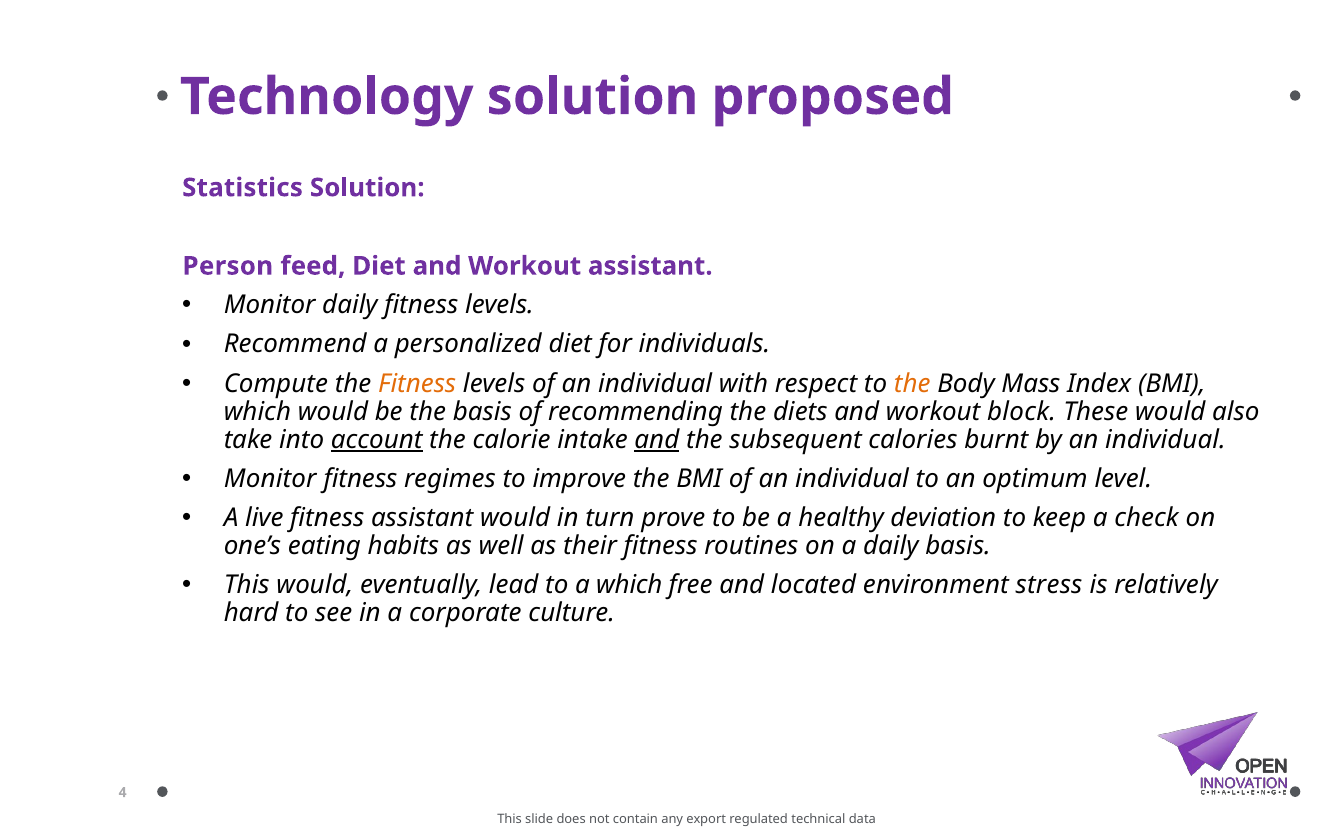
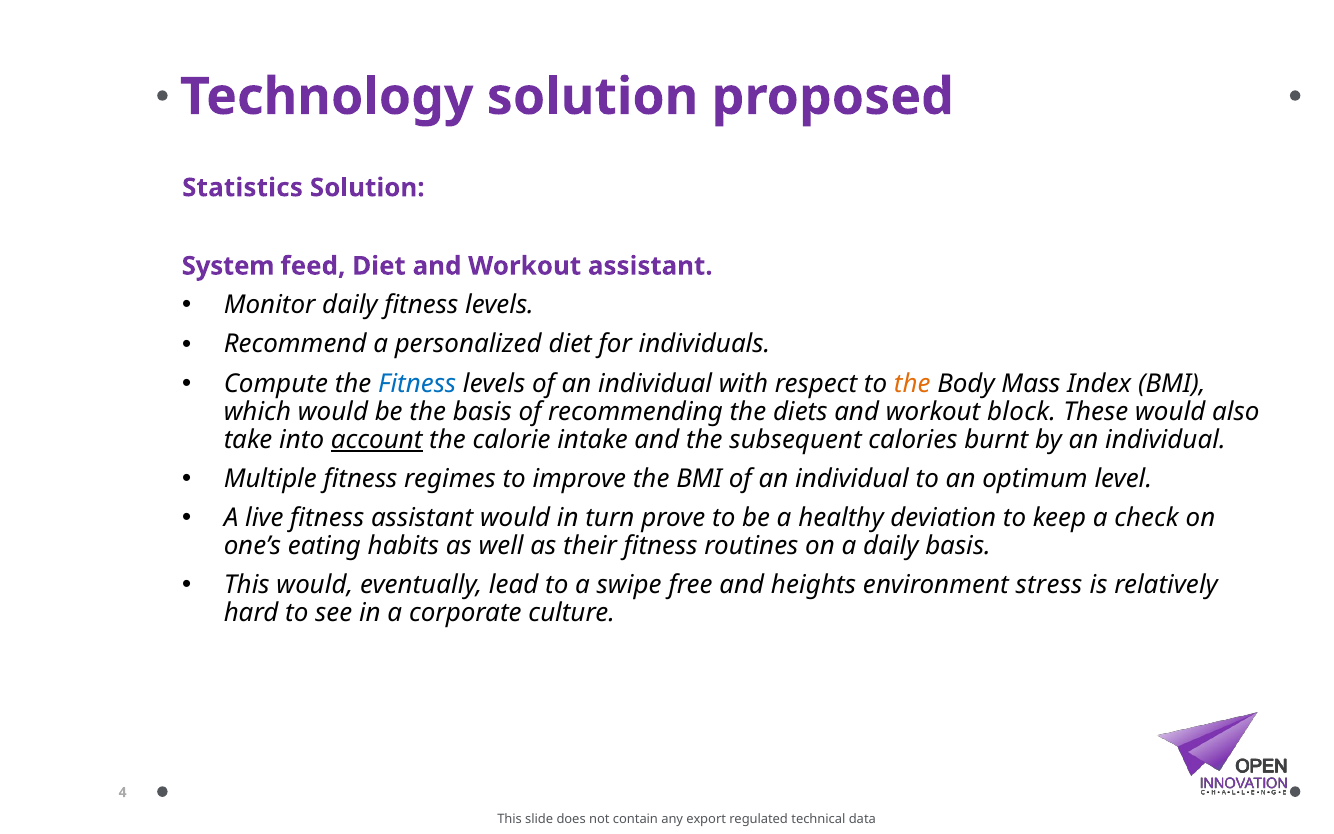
Person: Person -> System
Fitness at (417, 383) colour: orange -> blue
and at (657, 440) underline: present -> none
Monitor at (270, 479): Monitor -> Multiple
a which: which -> swipe
located: located -> heights
